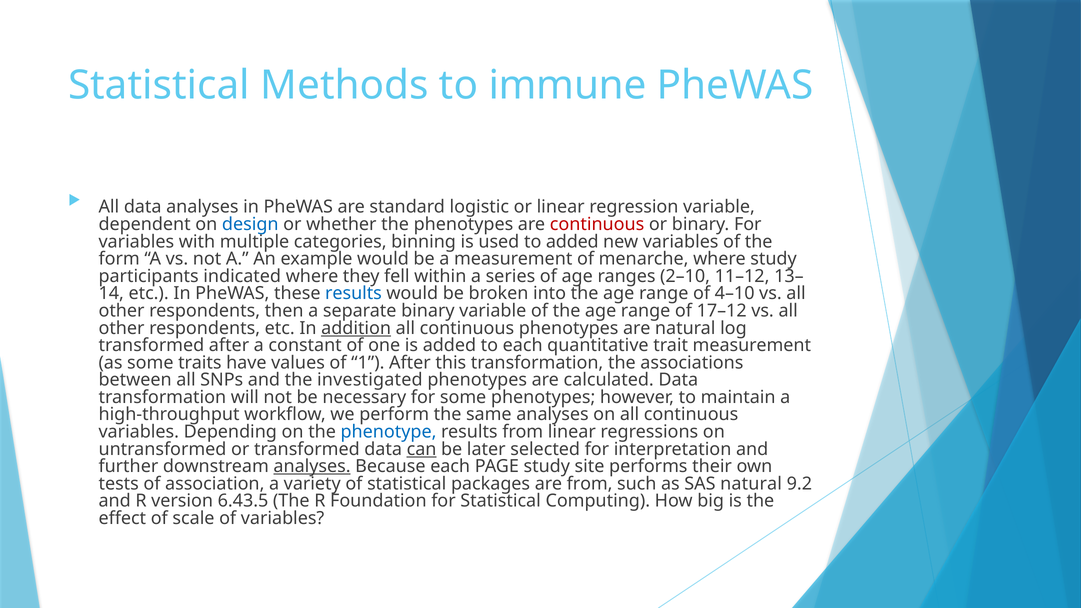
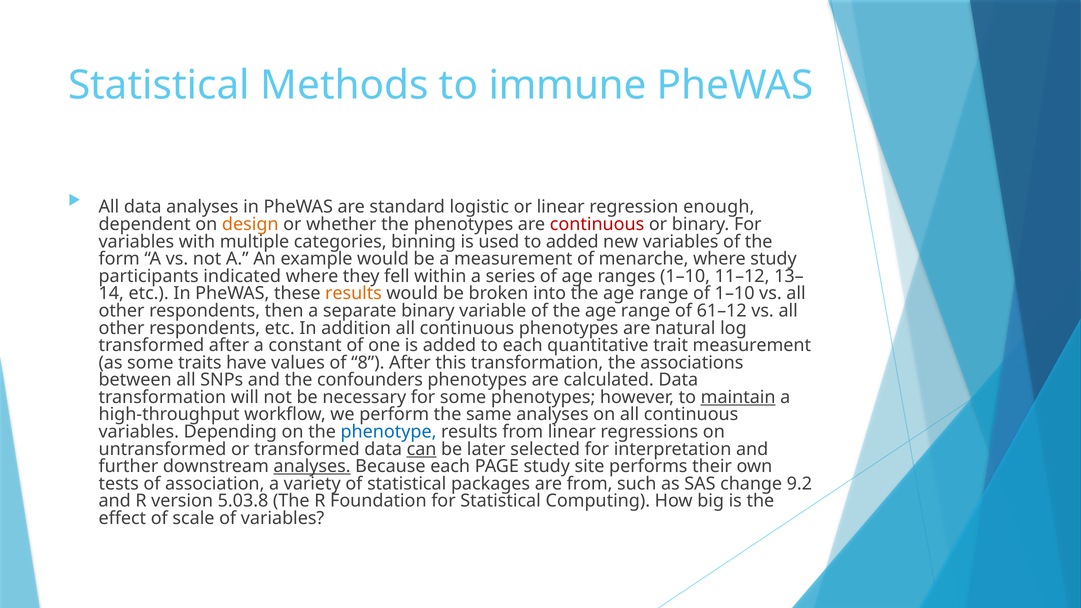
regression variable: variable -> enough
design colour: blue -> orange
ranges 2–10: 2–10 -> 1–10
results at (353, 293) colour: blue -> orange
of 4–10: 4–10 -> 1–10
17–12: 17–12 -> 61–12
addition underline: present -> none
1: 1 -> 8
investigated: investigated -> confounders
maintain underline: none -> present
SAS natural: natural -> change
6.43.5: 6.43.5 -> 5.03.8
